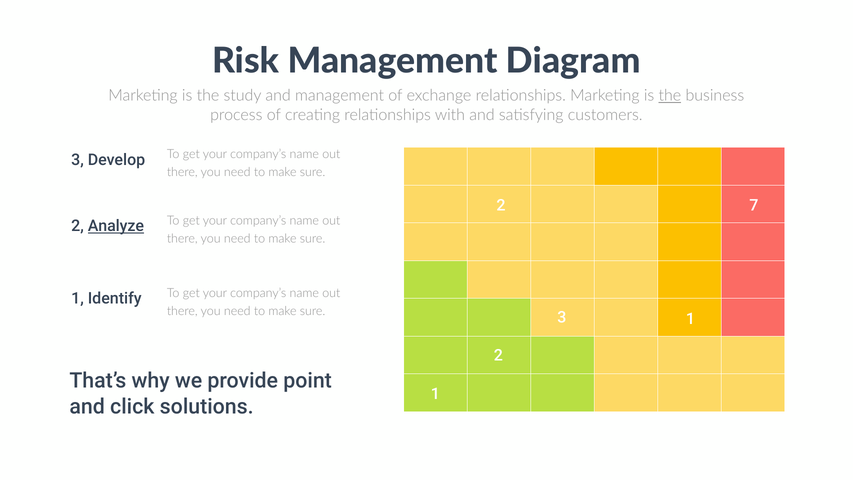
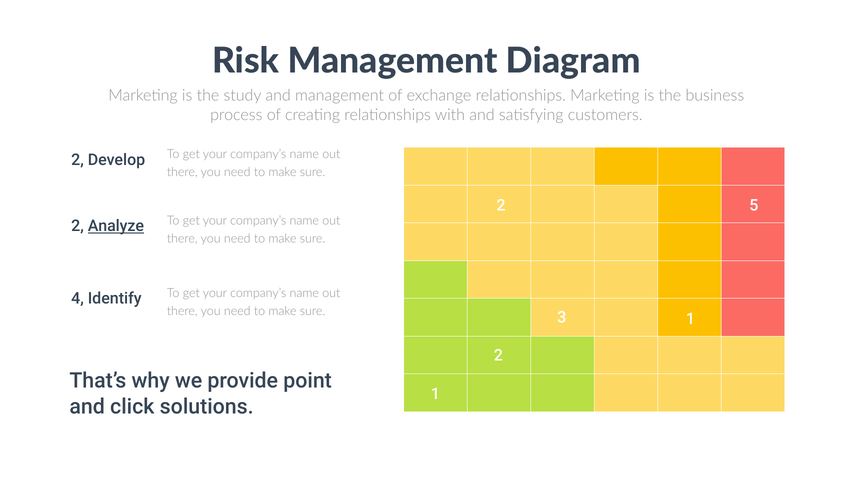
the at (670, 96) underline: present -> none
3 at (77, 160): 3 -> 2
7: 7 -> 5
1 at (77, 299): 1 -> 4
